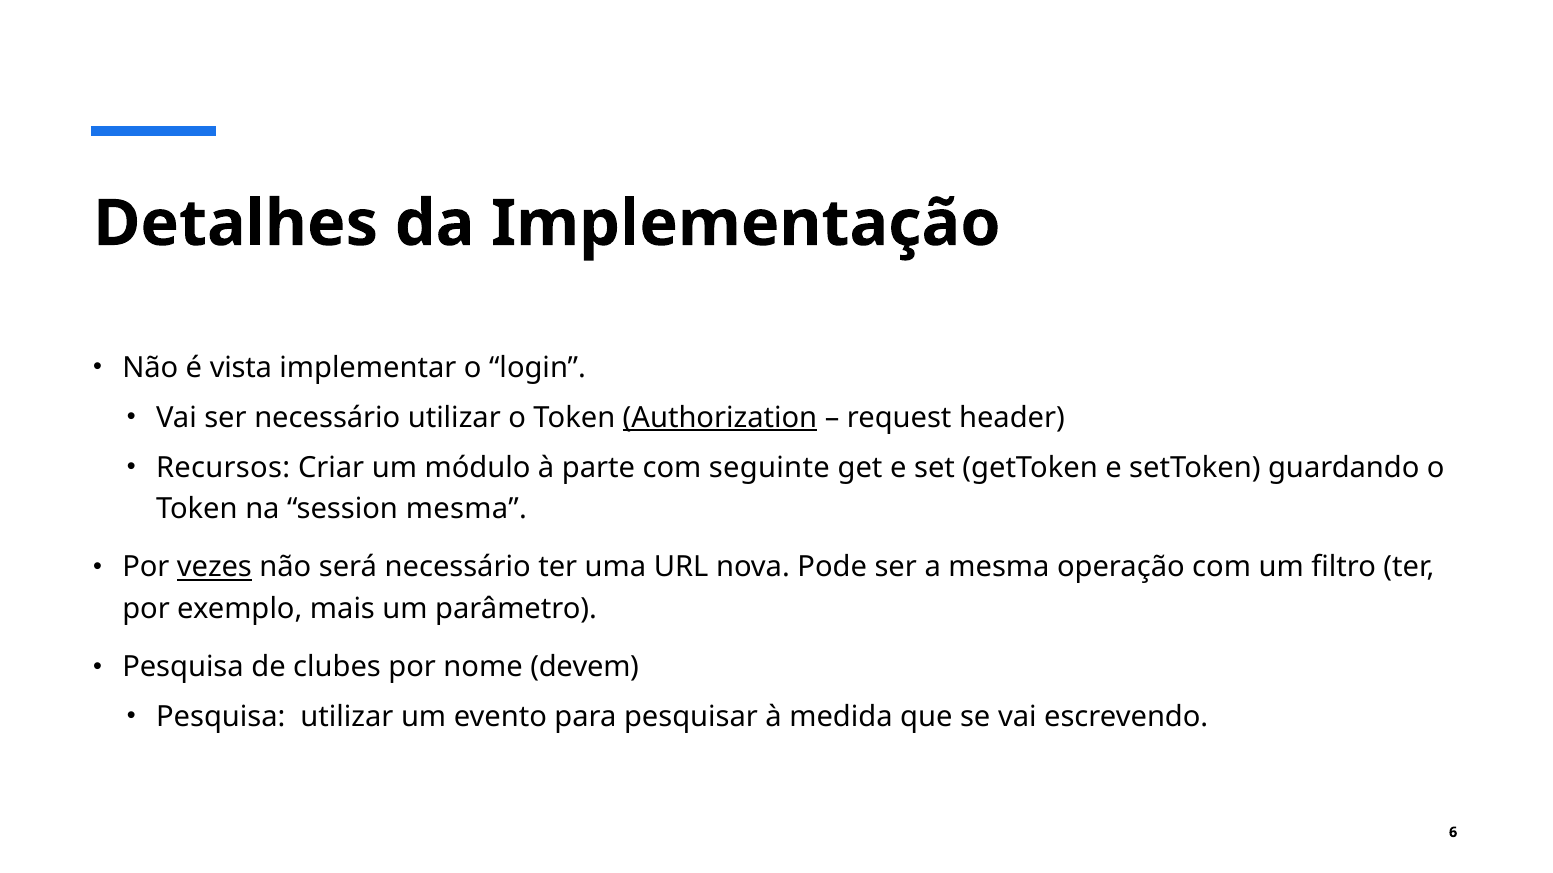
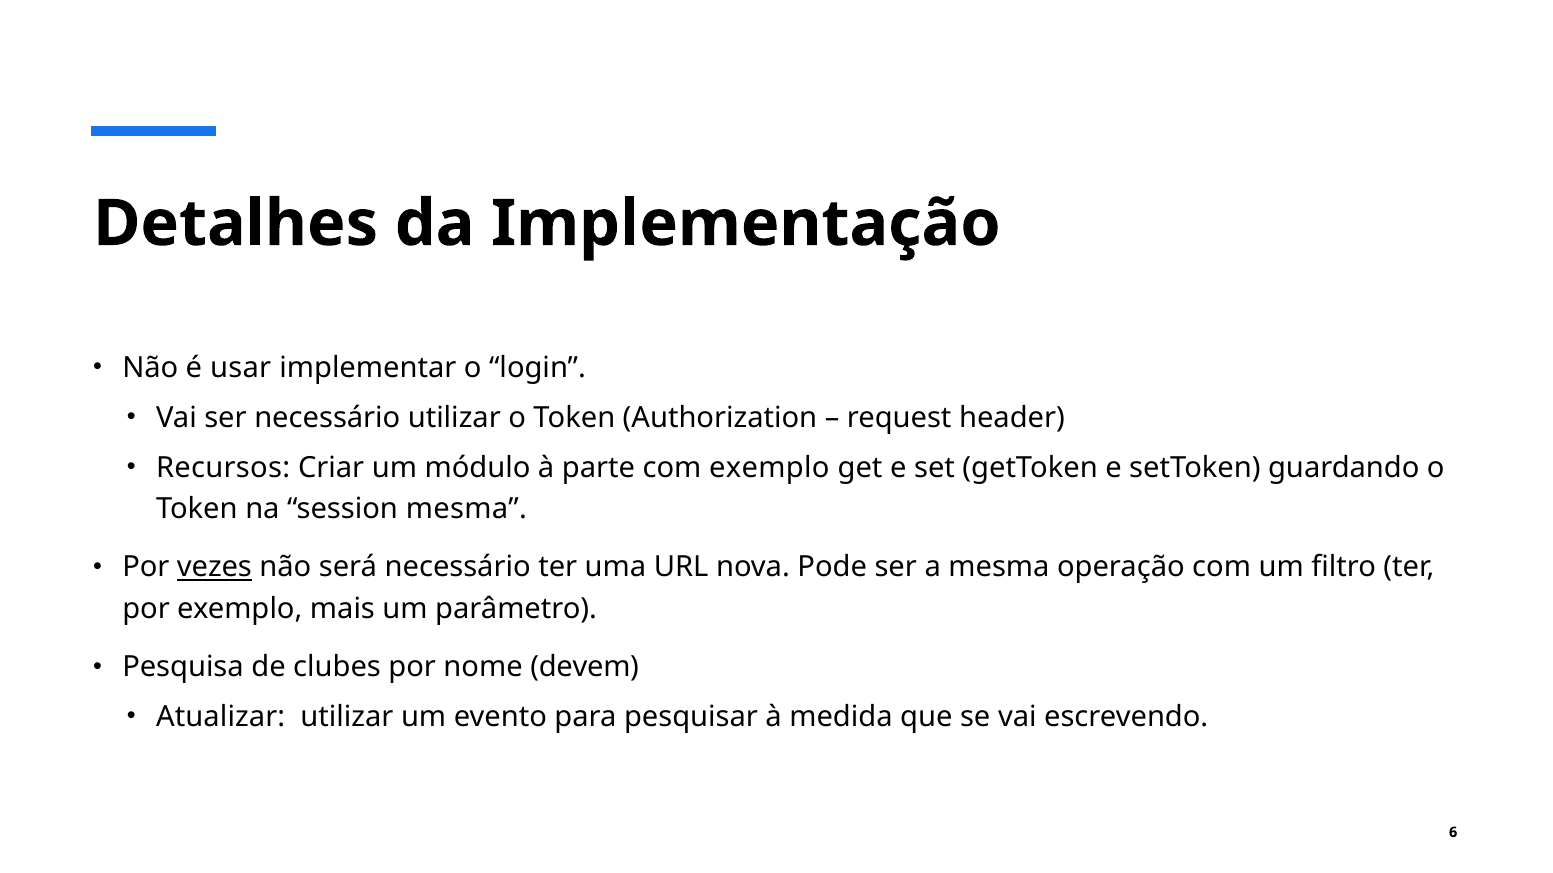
vista: vista -> usar
Authorization underline: present -> none
com seguinte: seguinte -> exemplo
Pesquisa at (221, 718): Pesquisa -> Atualizar
